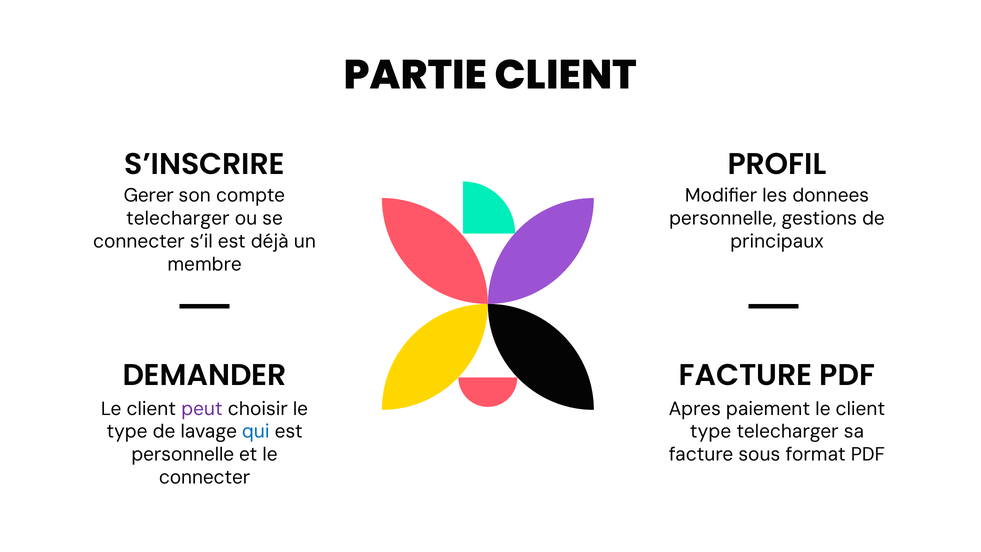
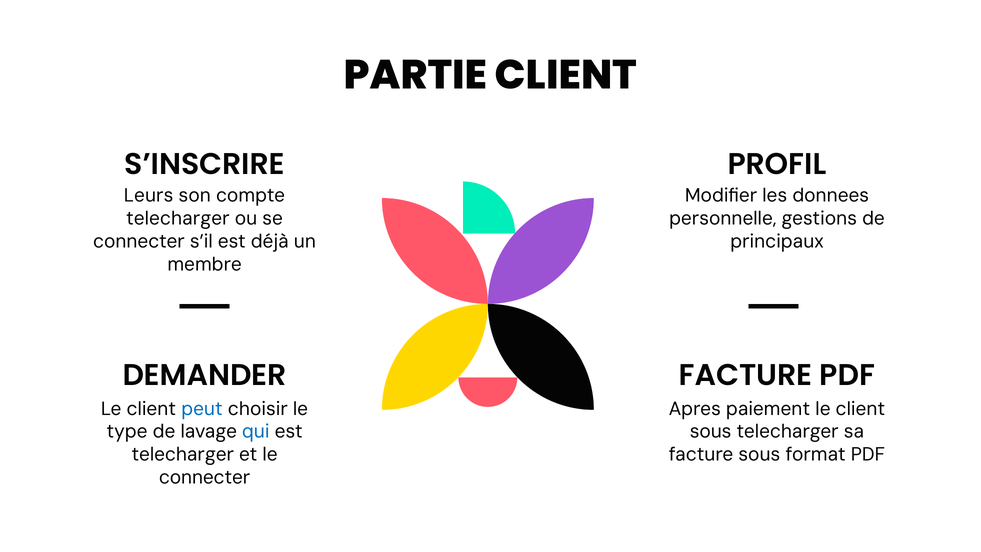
Gerer: Gerer -> Leurs
peut colour: purple -> blue
type at (711, 432): type -> sous
personnelle at (183, 454): personnelle -> telecharger
